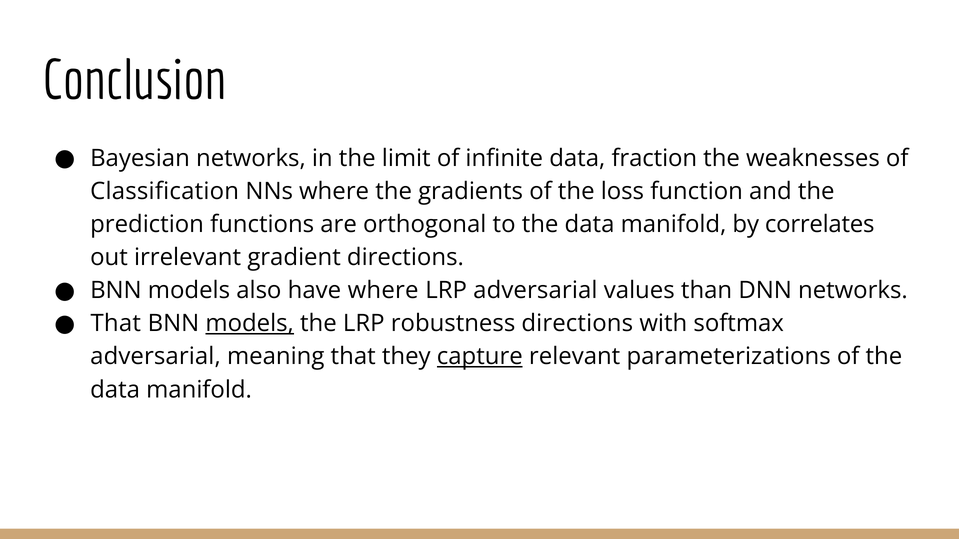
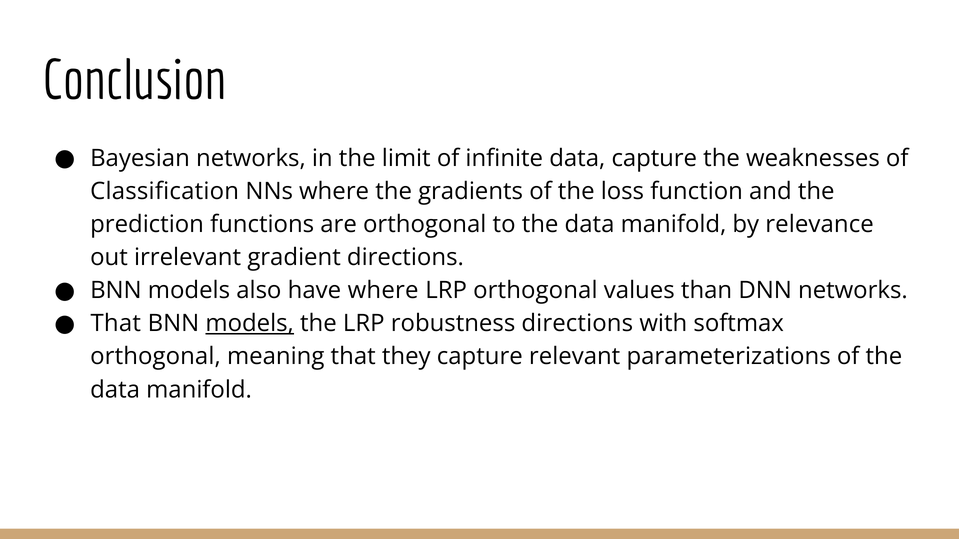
data fraction: fraction -> capture
correlates: correlates -> relevance
LRP adversarial: adversarial -> orthogonal
adversarial at (155, 357): adversarial -> orthogonal
capture at (480, 357) underline: present -> none
